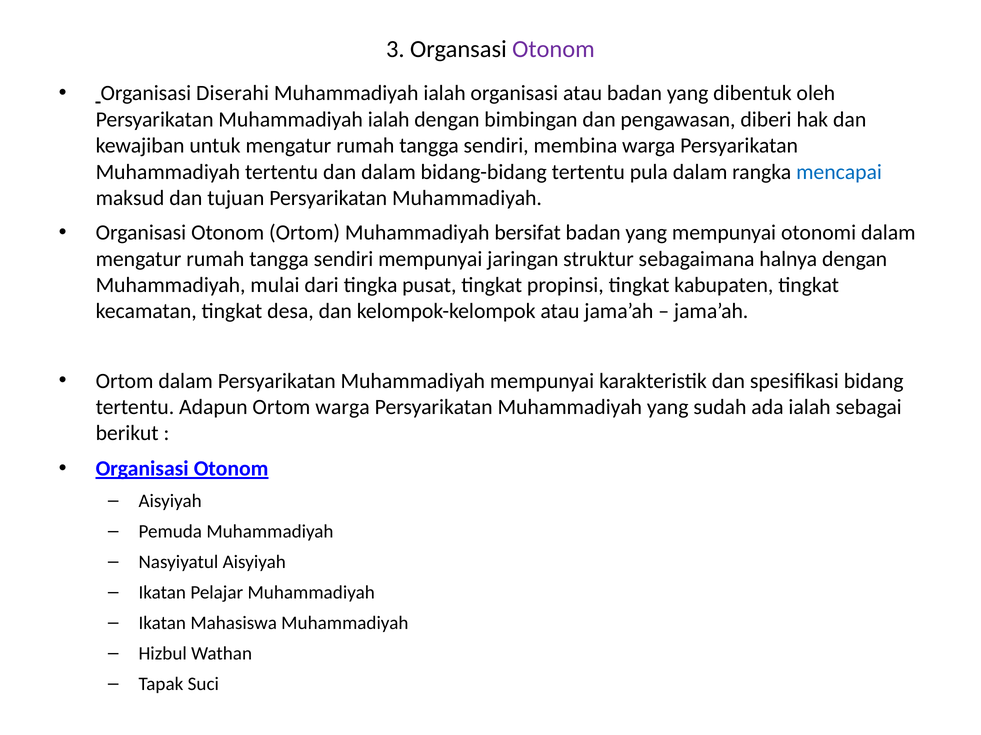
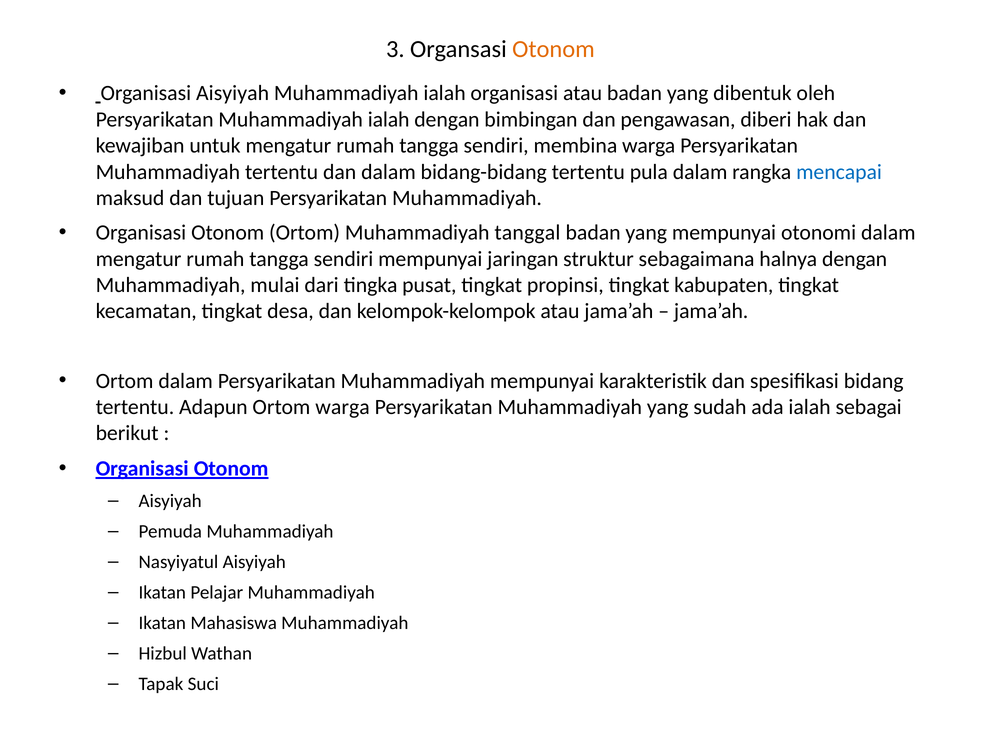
Otonom at (554, 49) colour: purple -> orange
Organisasi Diserahi: Diserahi -> Aisyiyah
bersifat: bersifat -> tanggal
